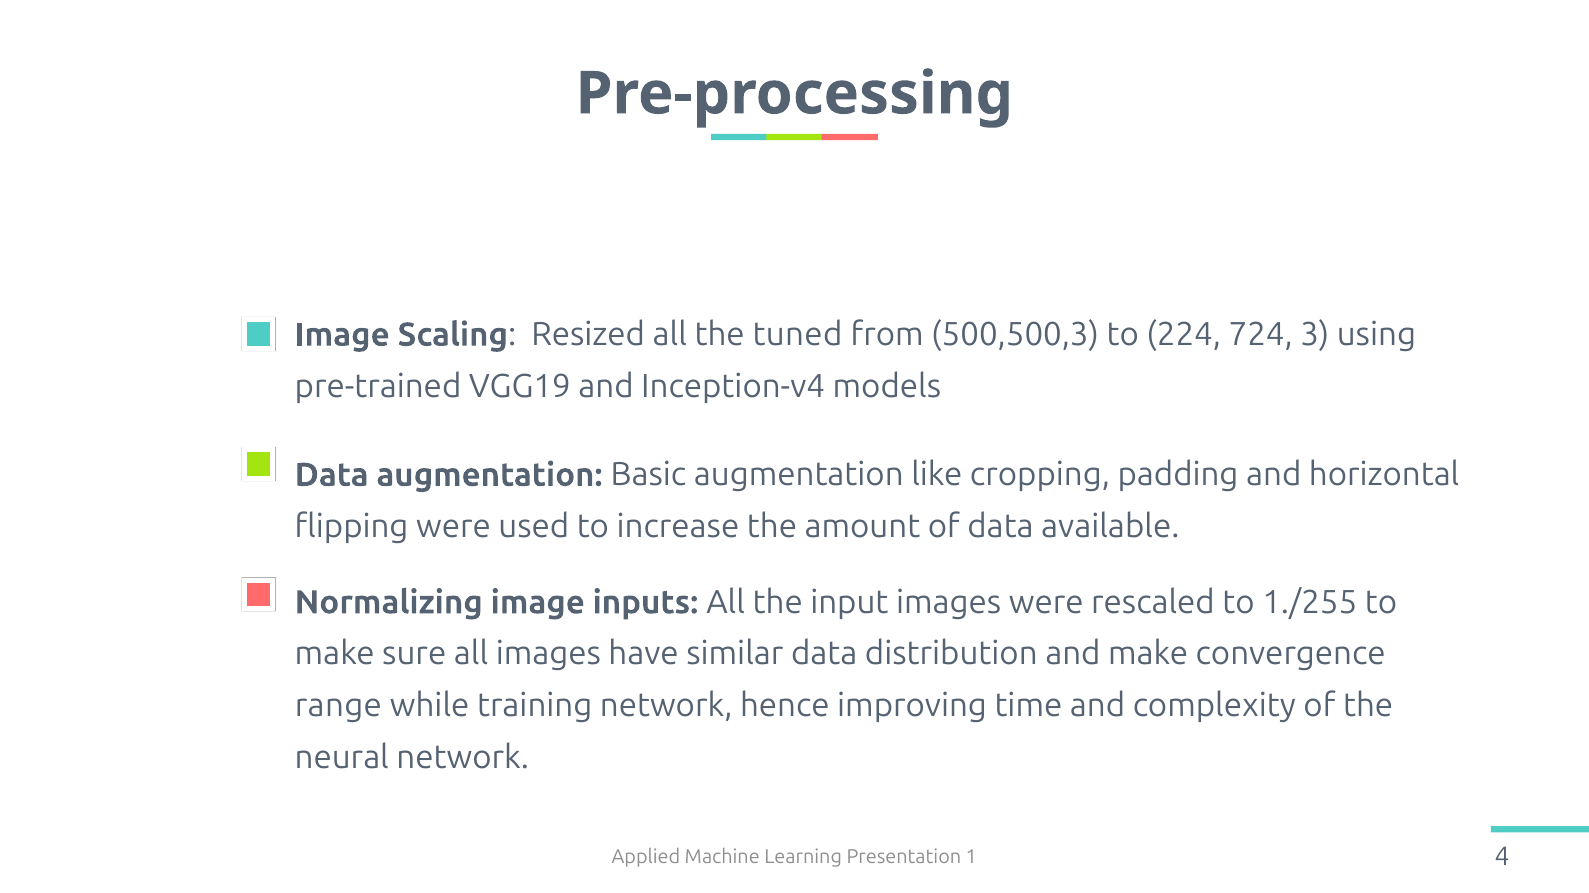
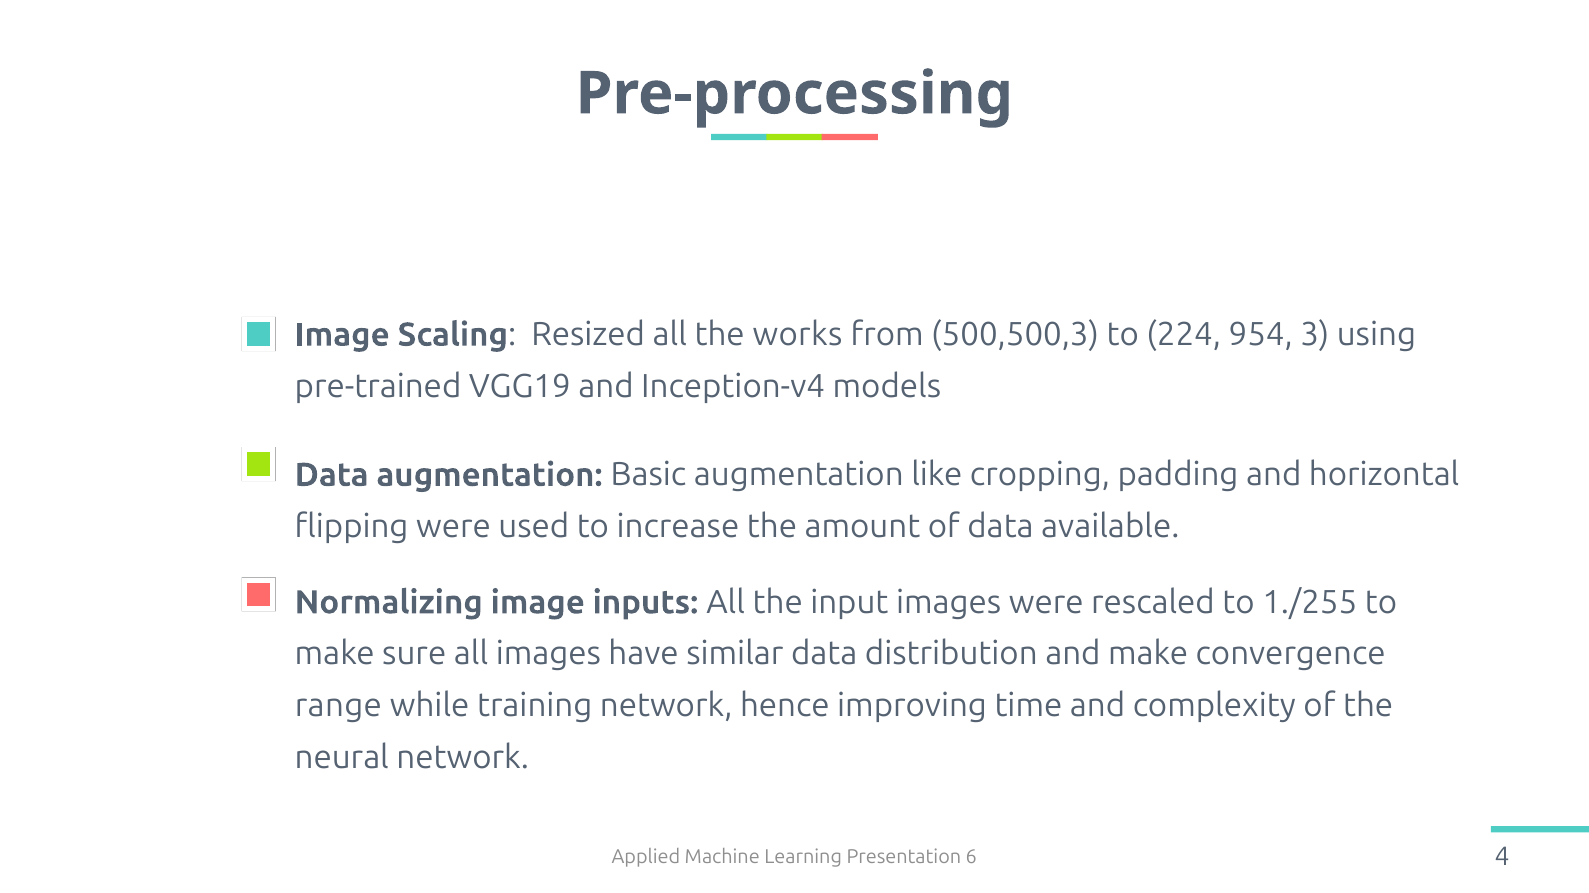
tuned: tuned -> works
724: 724 -> 954
1: 1 -> 6
